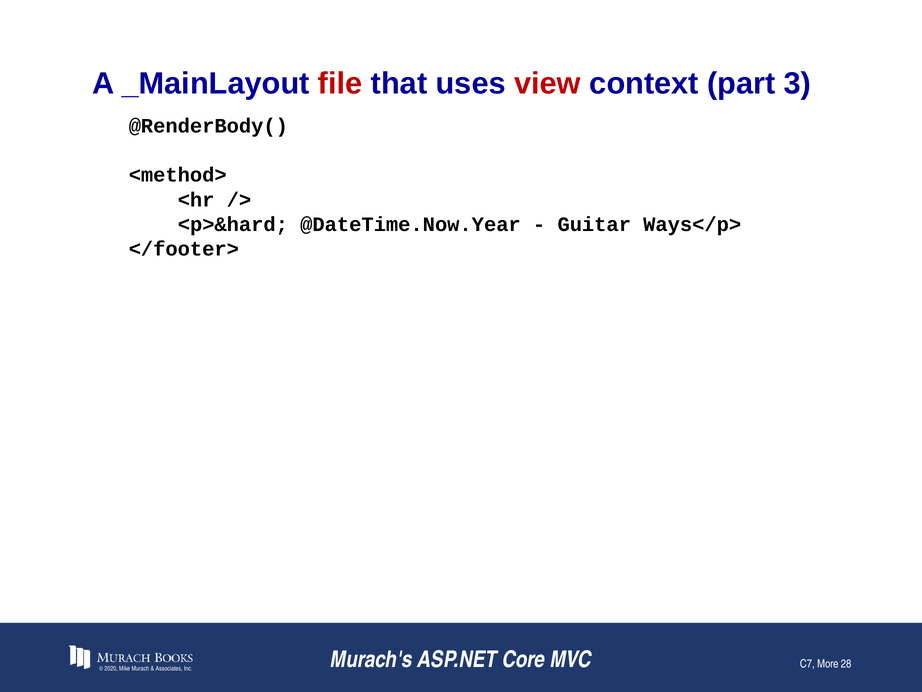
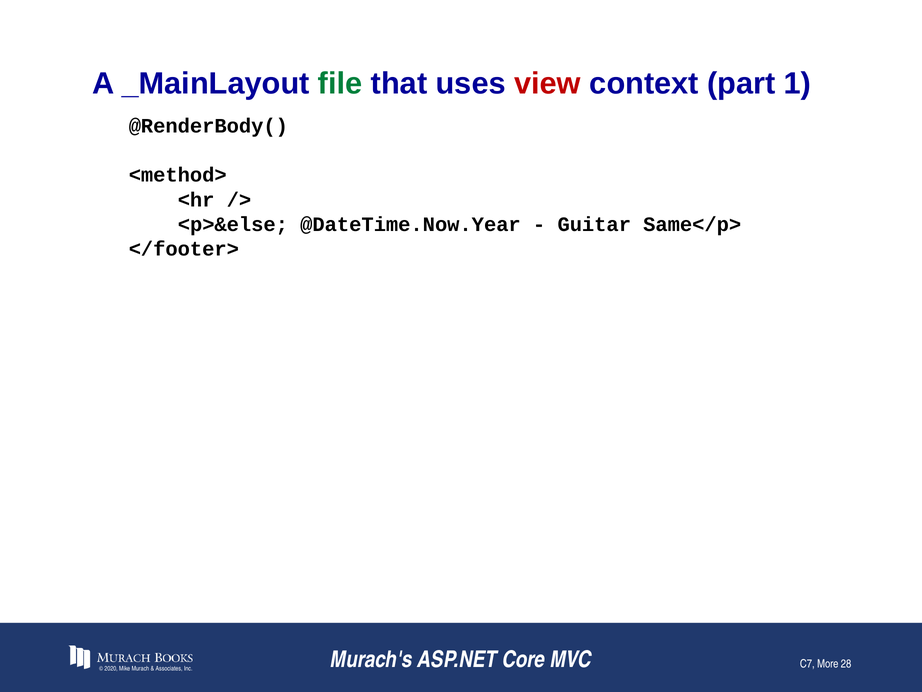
file colour: red -> green
3: 3 -> 1
<p>&hard: <p>&hard -> <p>&else
Ways</p>: Ways</p> -> Same</p>
